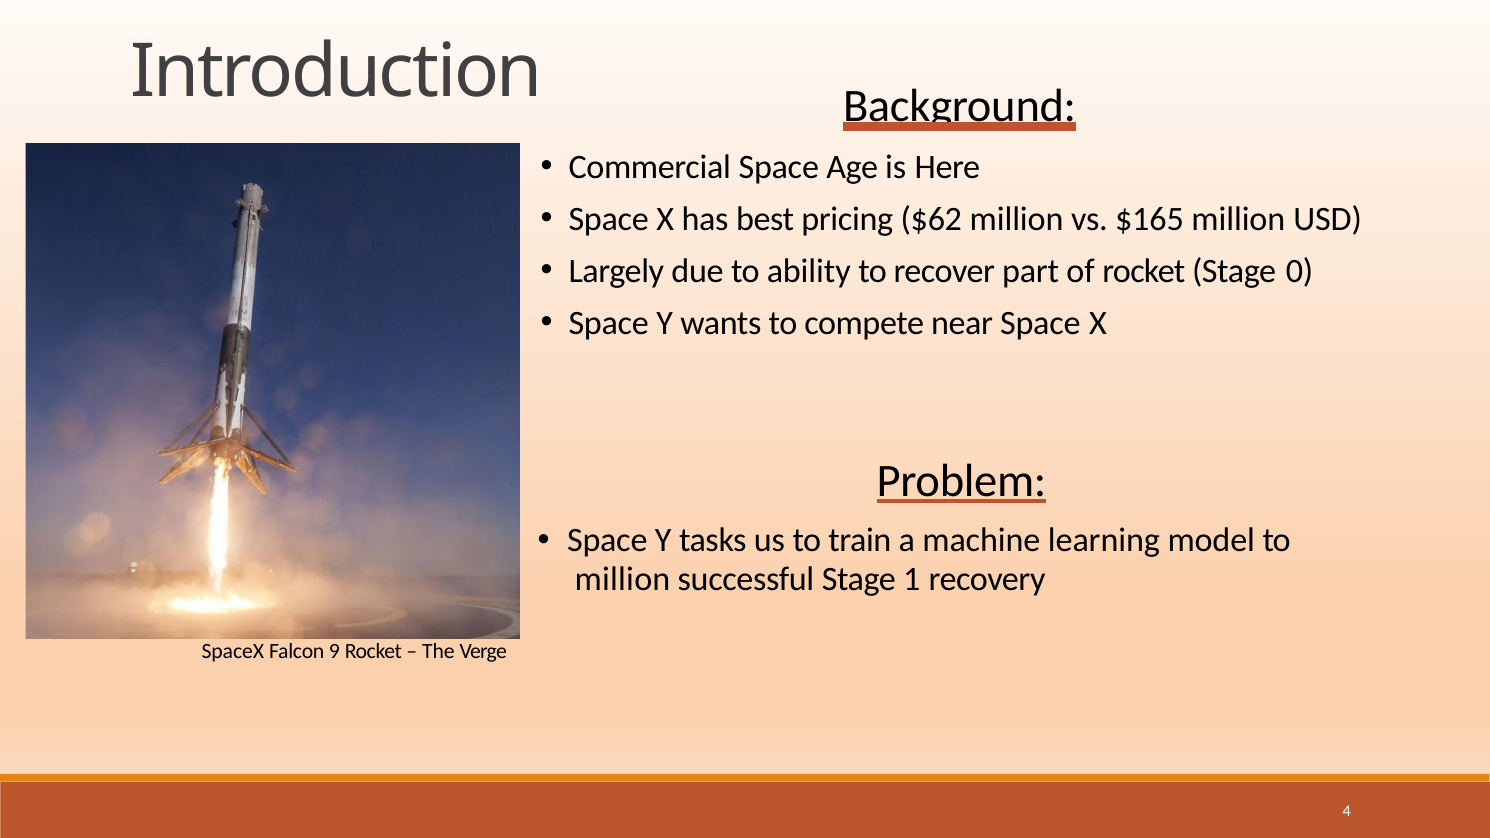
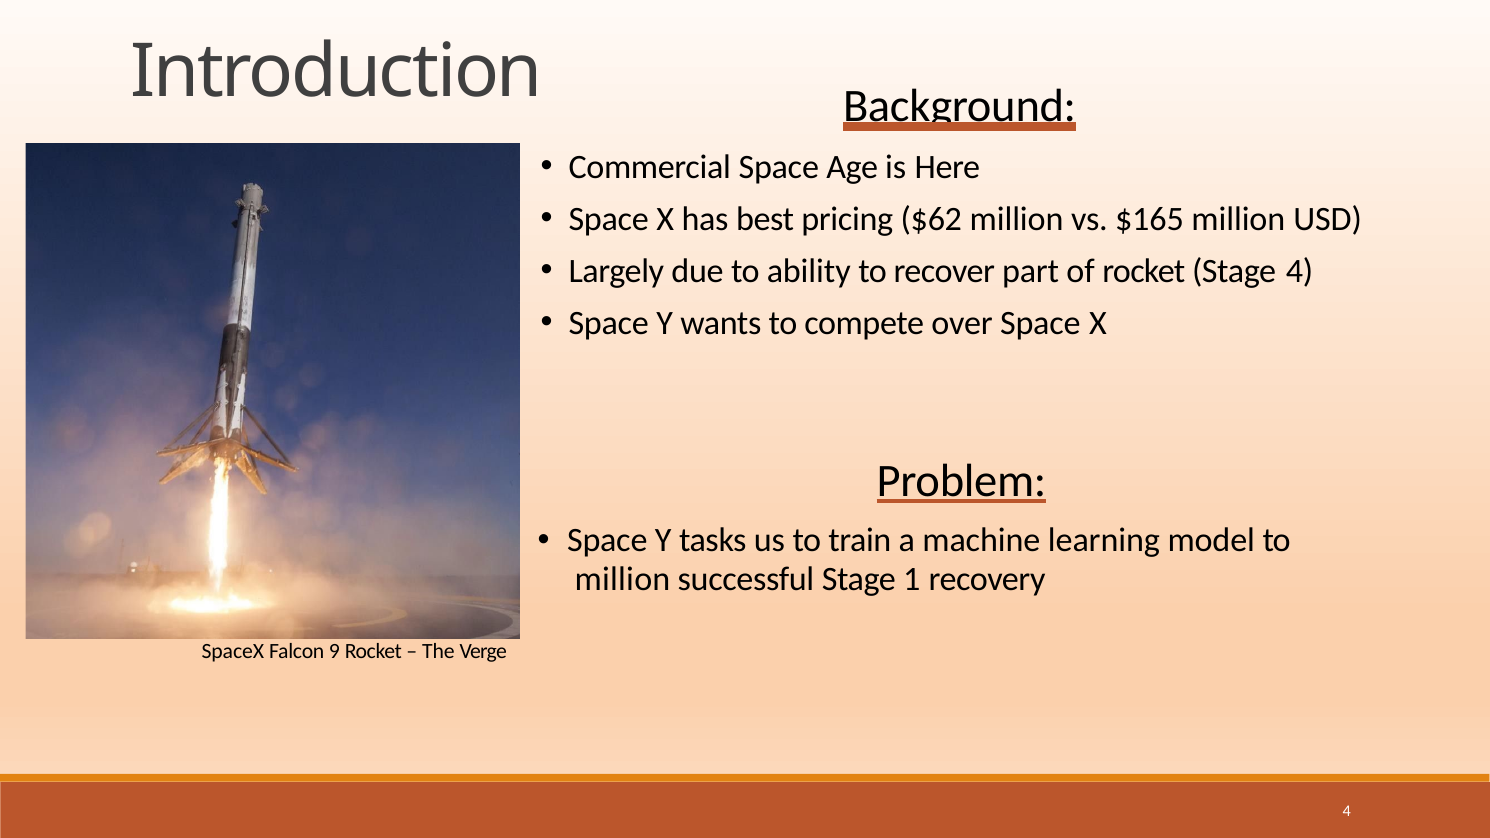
Stage 0: 0 -> 4
near: near -> over
